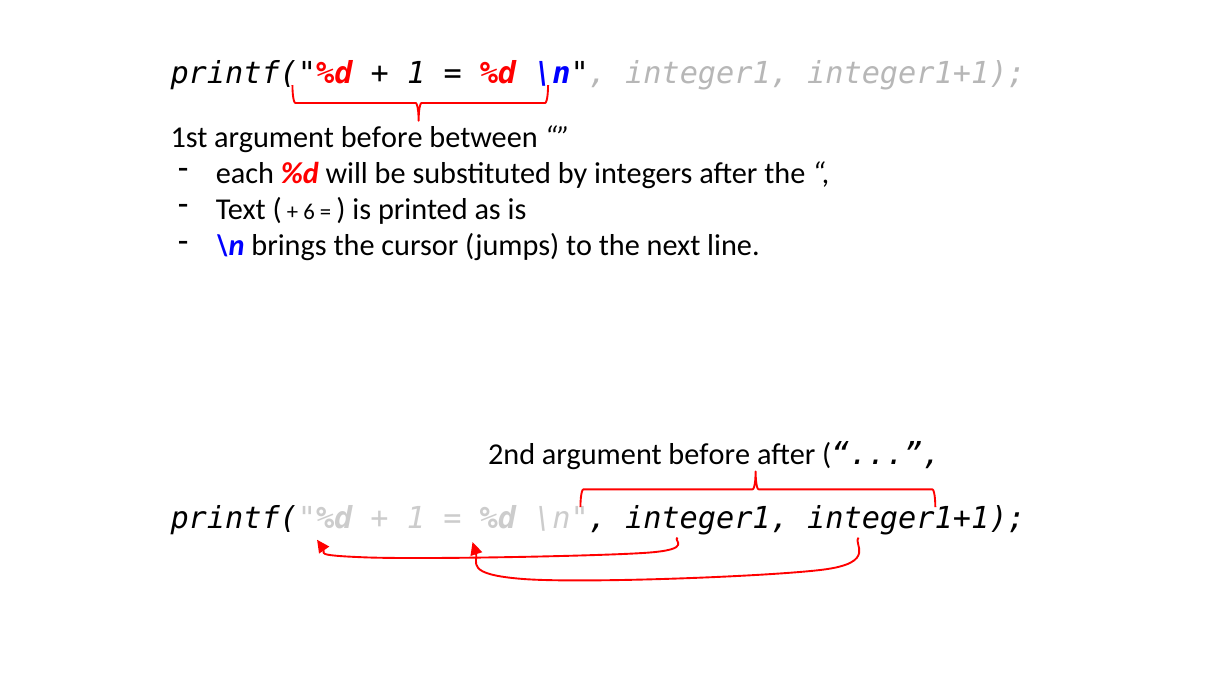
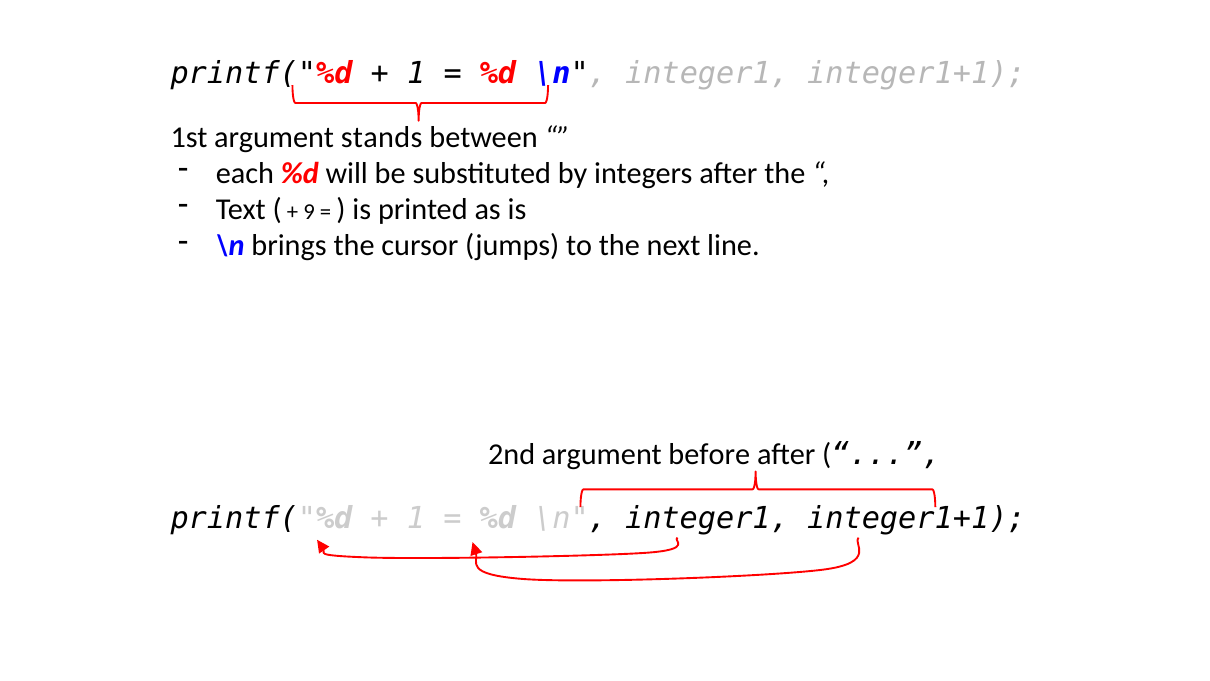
1st argument before: before -> stands
6: 6 -> 9
